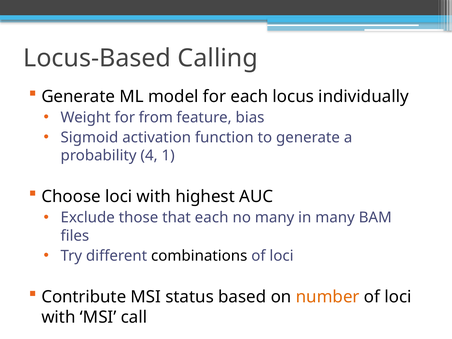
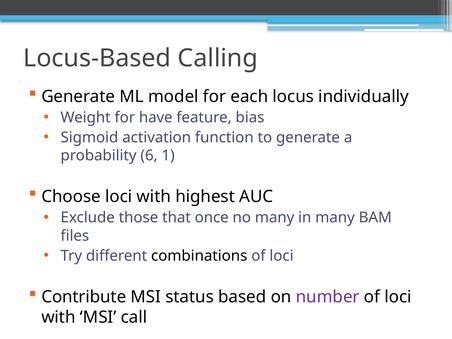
from: from -> have
4: 4 -> 6
that each: each -> once
number colour: orange -> purple
